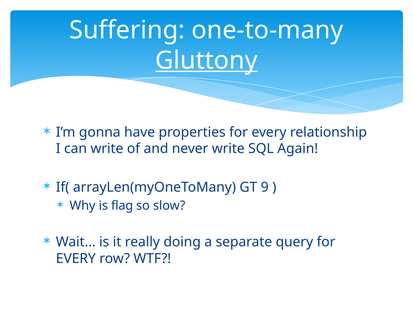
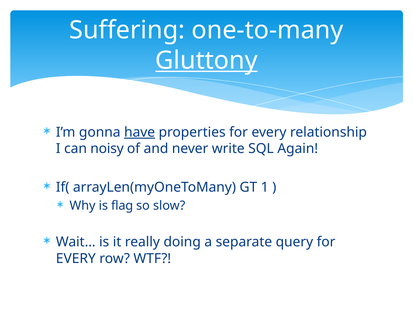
have underline: none -> present
can write: write -> noisy
9: 9 -> 1
